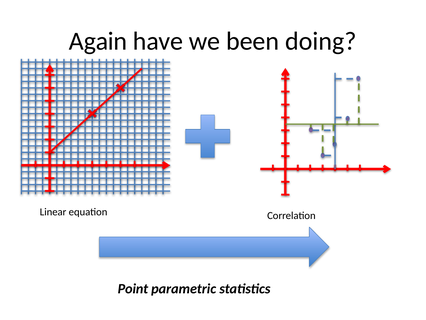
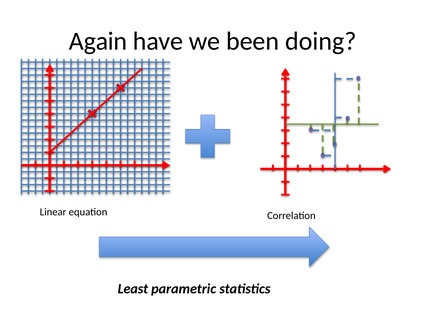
Point: Point -> Least
